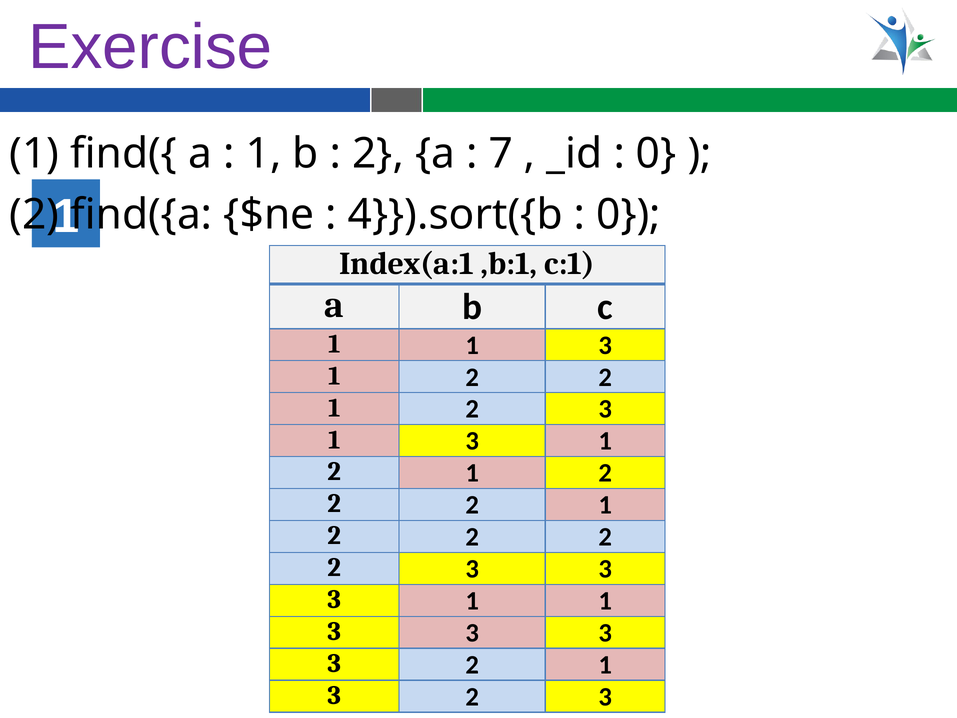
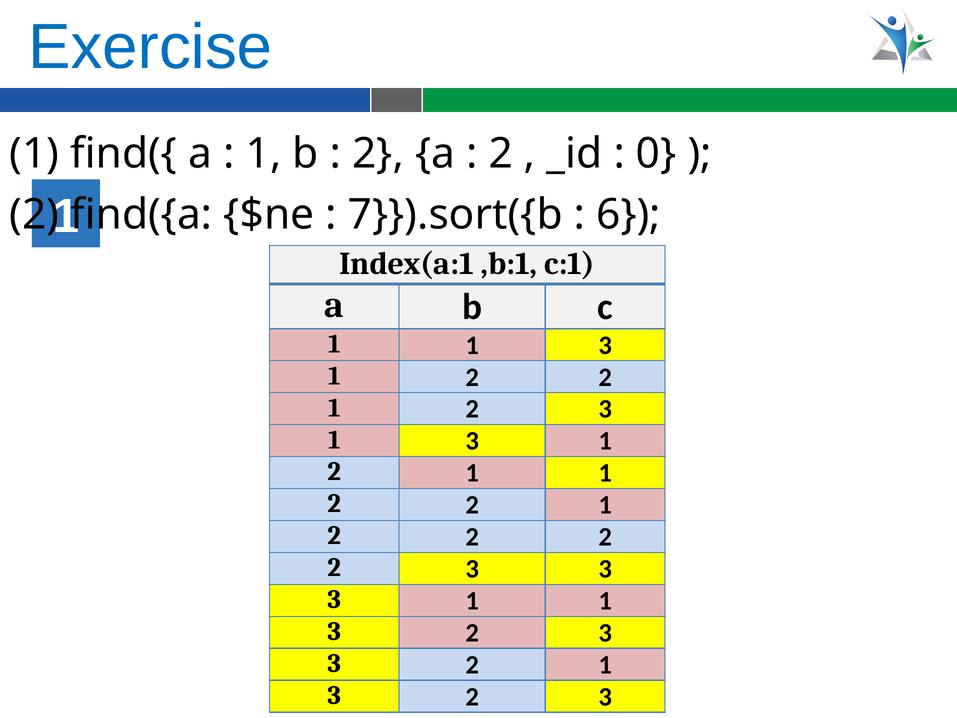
Exercise colour: purple -> blue
7 at (501, 154): 7 -> 2
4}}).sort({b: 4}}).sort({b -> 7}}).sort({b
0 at (629, 215): 0 -> 6
2 at (605, 473): 2 -> 1
3 at (472, 633): 3 -> 2
